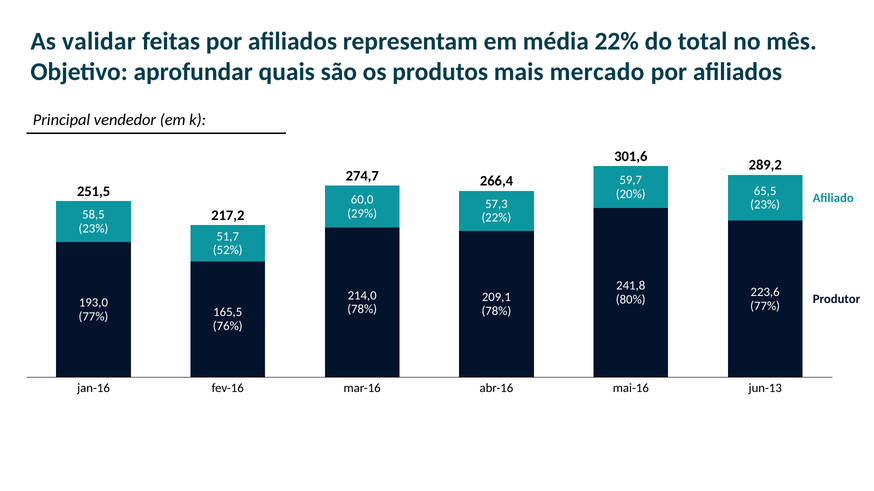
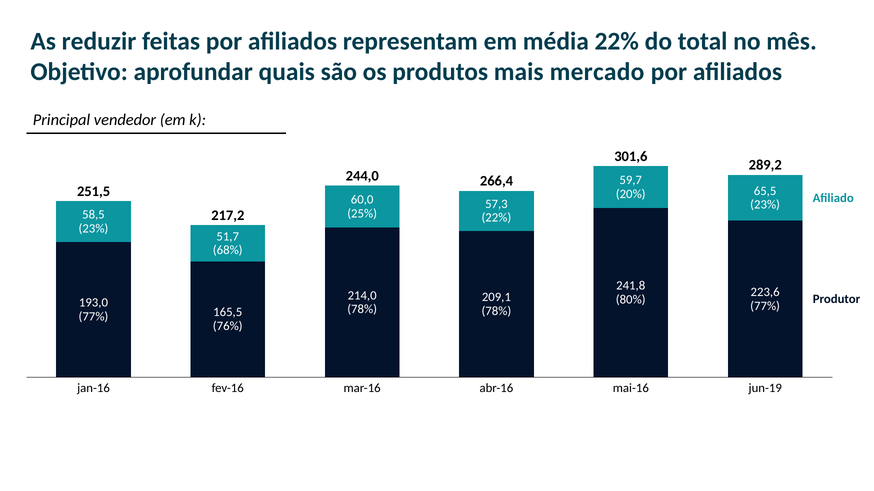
validar: validar -> reduzir
274,7: 274,7 -> 244,0
29%: 29% -> 25%
52%: 52% -> 68%
jun-13: jun-13 -> jun-19
